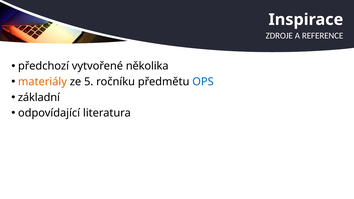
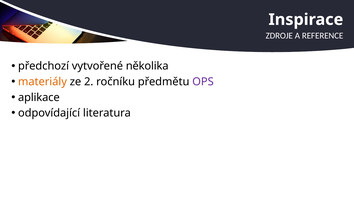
5: 5 -> 2
OPS colour: blue -> purple
základní: základní -> aplikace
